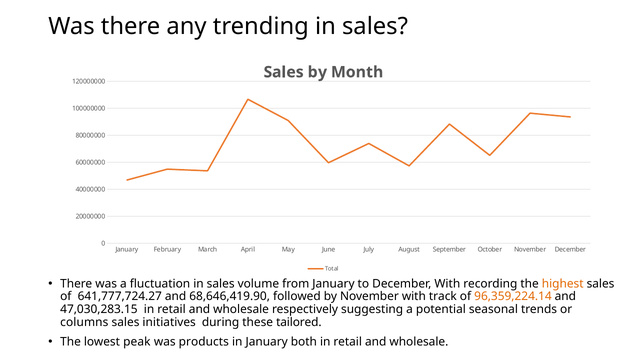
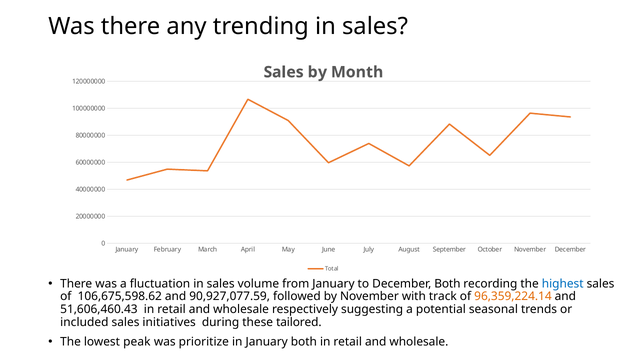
December With: With -> Both
highest colour: orange -> blue
641,777,724.27: 641,777,724.27 -> 106,675,598.62
68,646,419.90: 68,646,419.90 -> 90,927,077.59
47,030,283.15: 47,030,283.15 -> 51,606,460.43
columns: columns -> included
products: products -> prioritize
